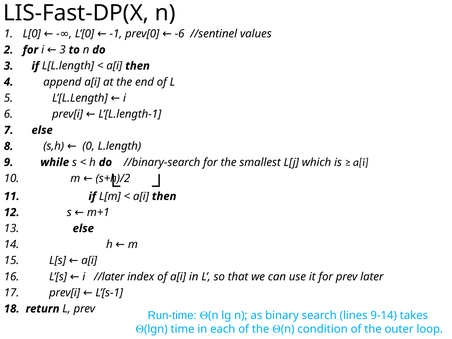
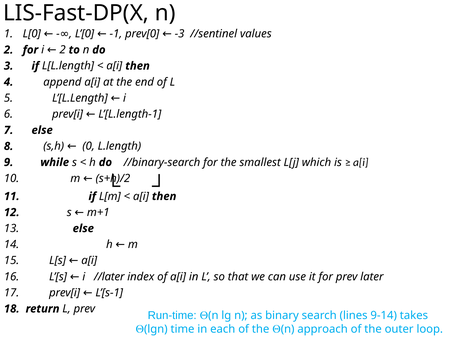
-6: -6 -> -3
i 3: 3 -> 2
condition: condition -> approach
